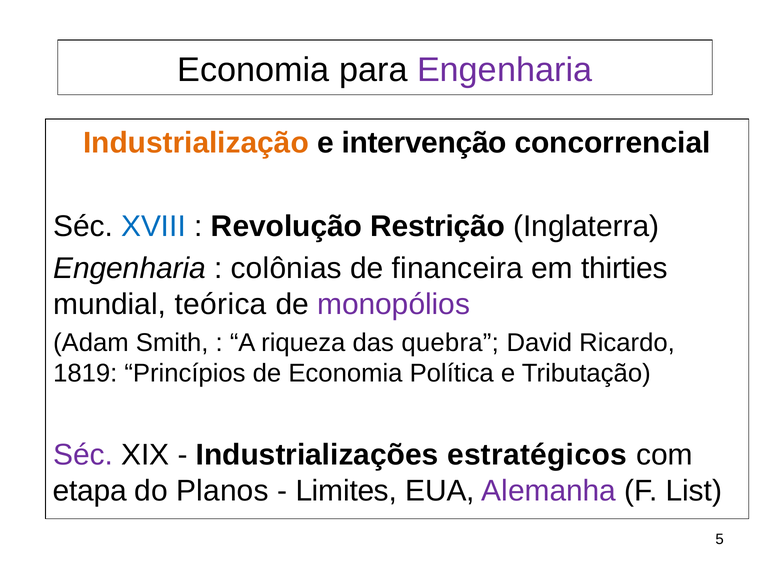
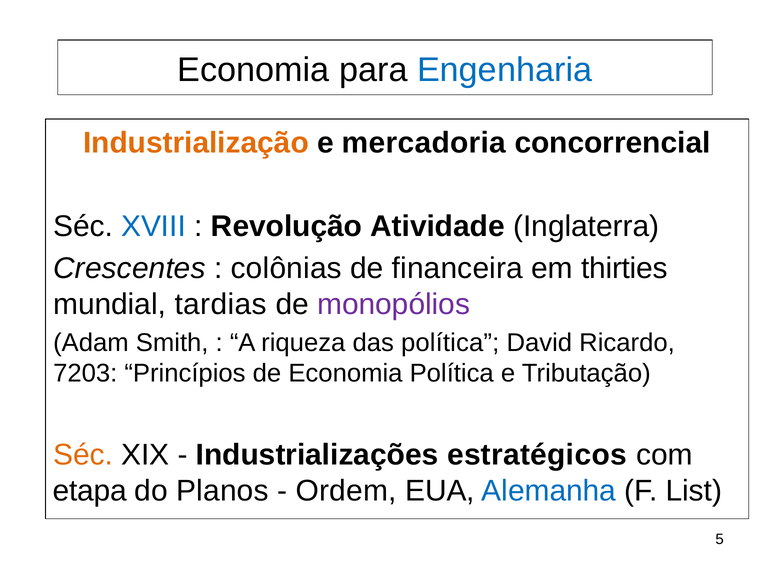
Engenharia at (505, 70) colour: purple -> blue
intervenção: intervenção -> mercadoria
Restrição: Restrição -> Atividade
Engenharia at (130, 269): Engenharia -> Crescentes
teórica: teórica -> tardias
das quebra: quebra -> política
1819: 1819 -> 7203
Séc at (83, 455) colour: purple -> orange
Limites: Limites -> Ordem
Alemanha colour: purple -> blue
